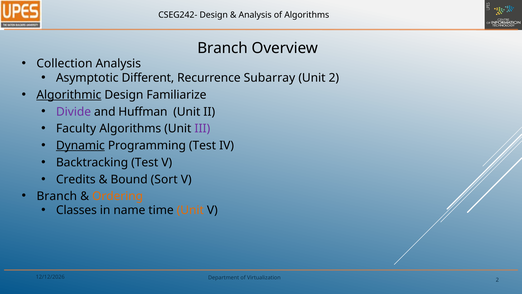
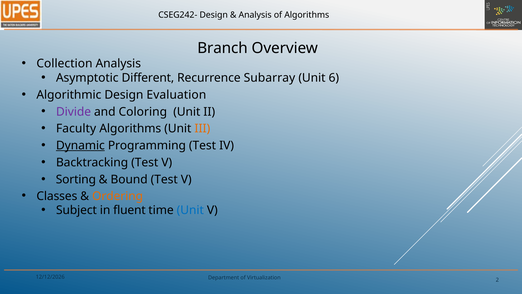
Unit 2: 2 -> 6
Algorithmic underline: present -> none
Familiarize: Familiarize -> Evaluation
Huffman: Huffman -> Coloring
III colour: purple -> orange
Credits: Credits -> Sorting
Bound Sort: Sort -> Test
Branch at (57, 196): Branch -> Classes
Classes: Classes -> Subject
name: name -> fluent
Unit at (190, 210) colour: orange -> blue
